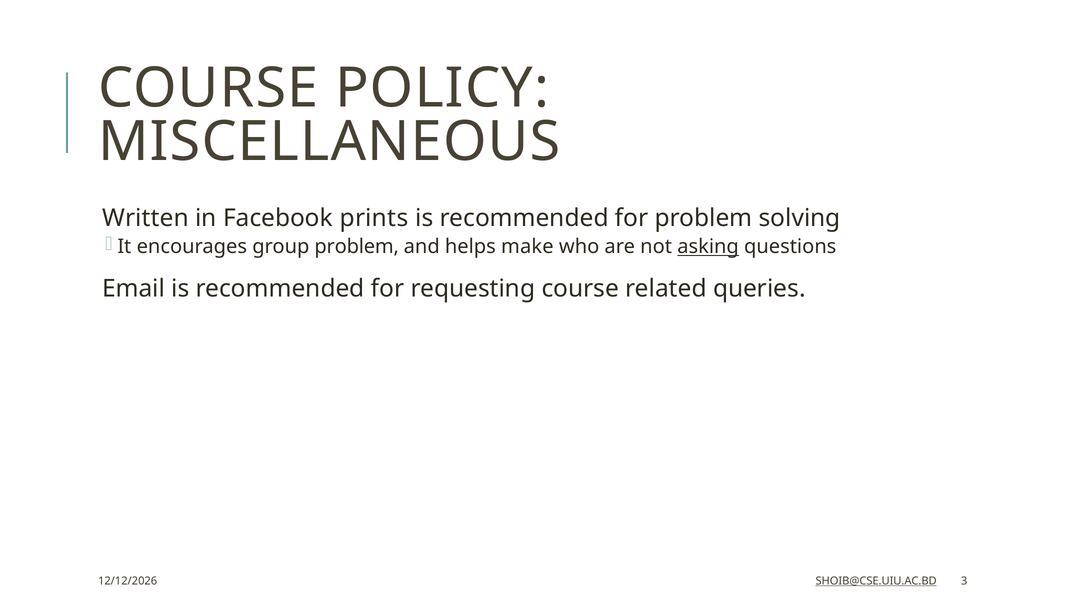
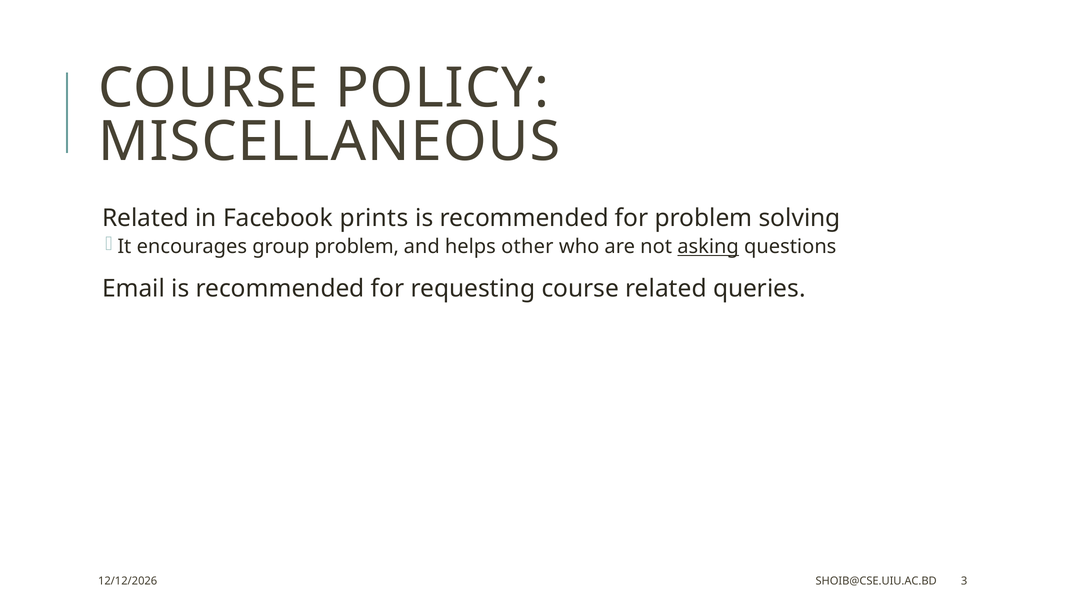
Written at (145, 218): Written -> Related
make: make -> other
SHOIB@CSE.UIU.AC.BD underline: present -> none
